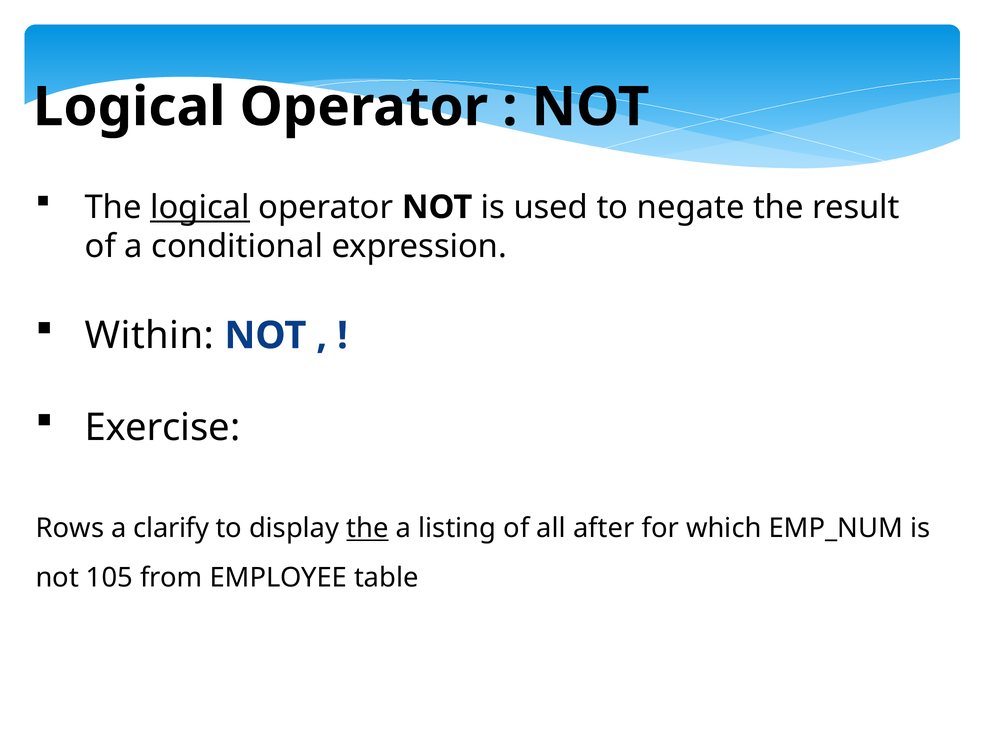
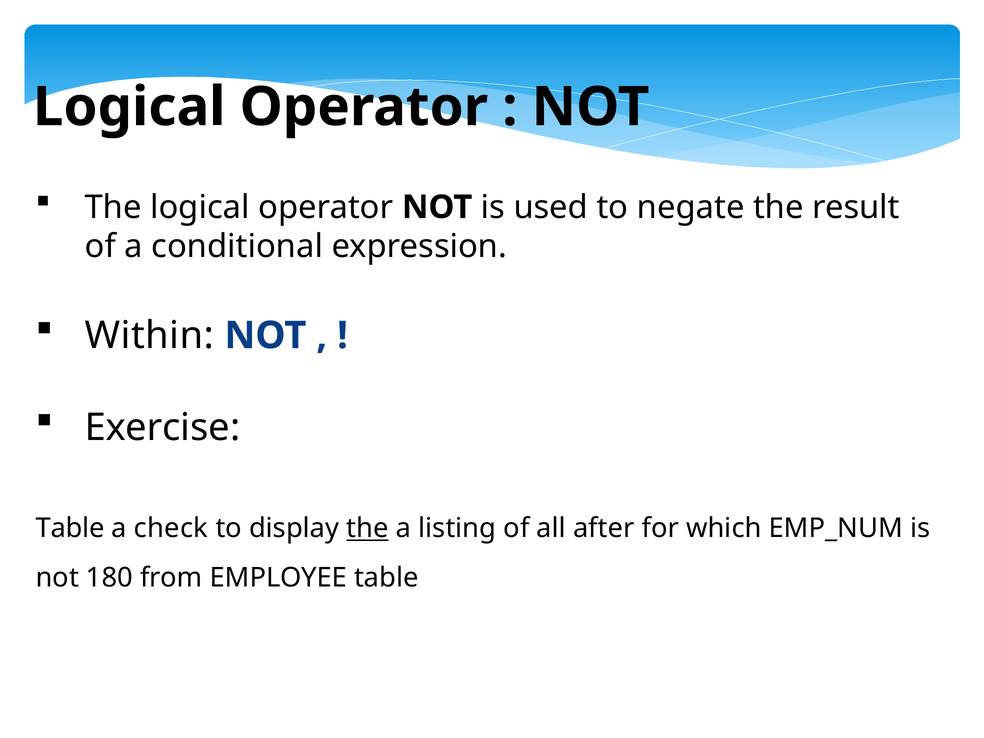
logical at (200, 207) underline: present -> none
Rows at (70, 528): Rows -> Table
clarify: clarify -> check
105: 105 -> 180
